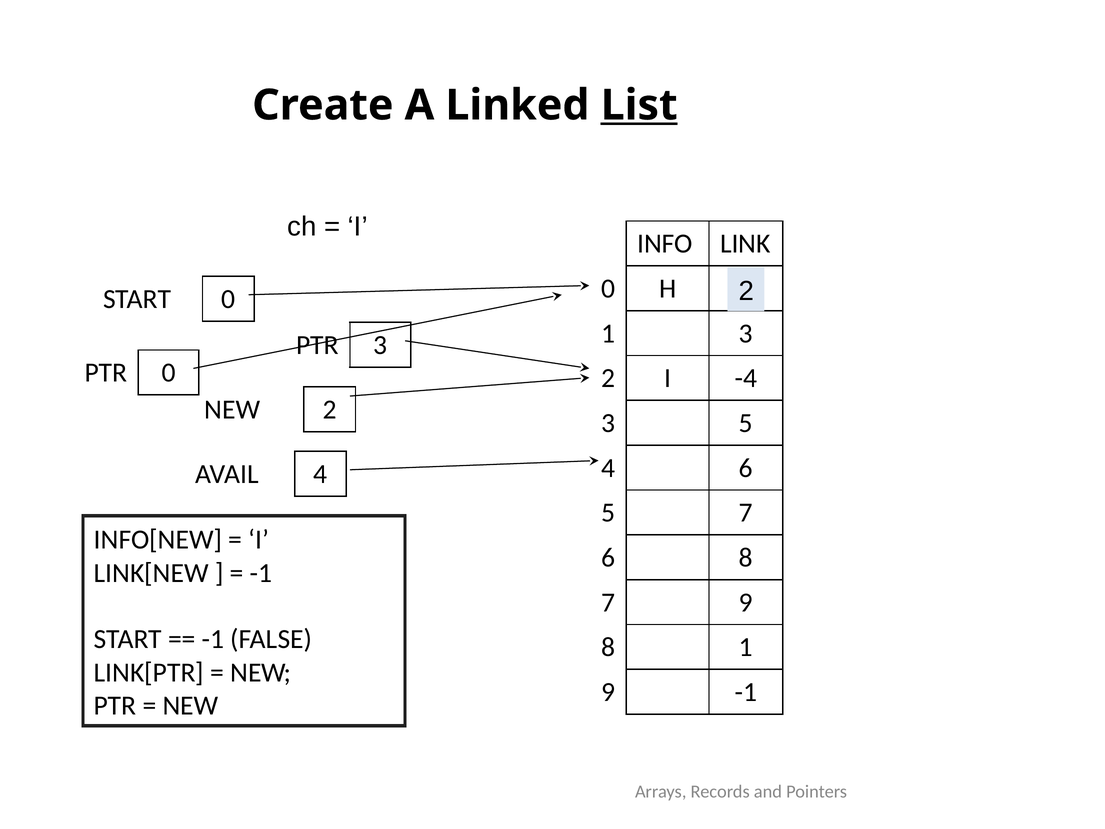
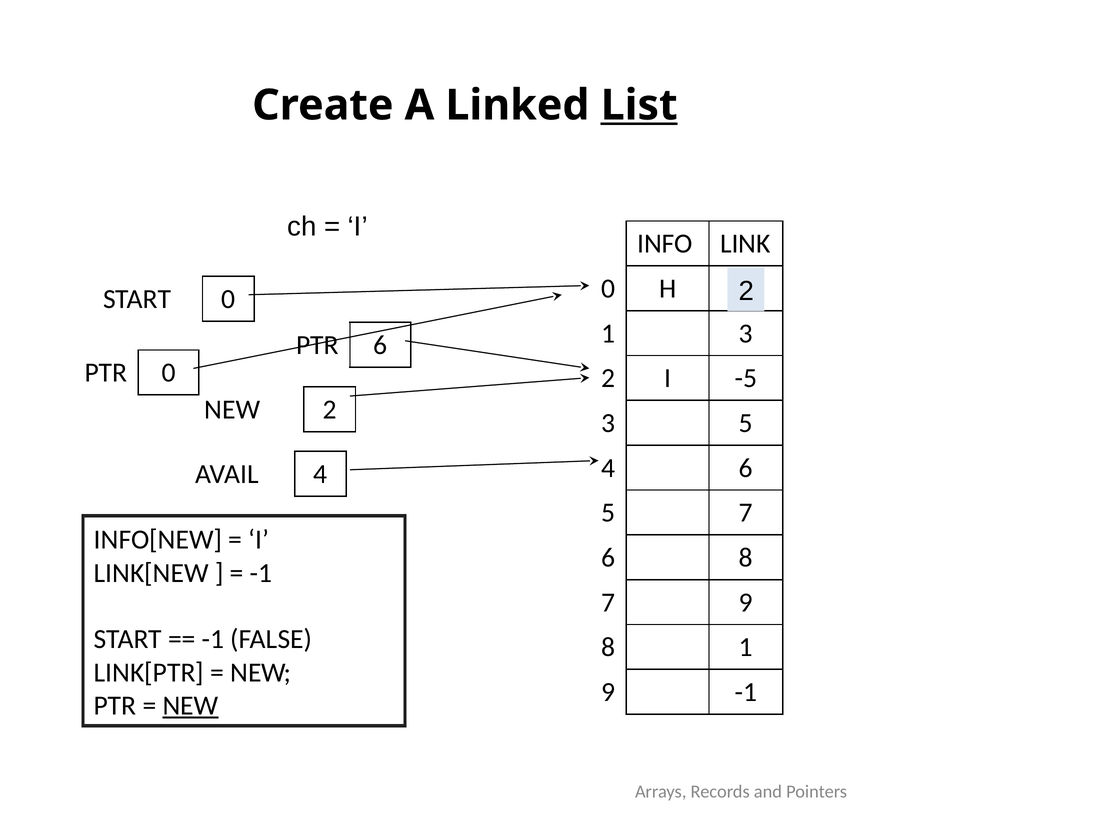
PTR 3: 3 -> 6
-4: -4 -> -5
NEW at (190, 705) underline: none -> present
